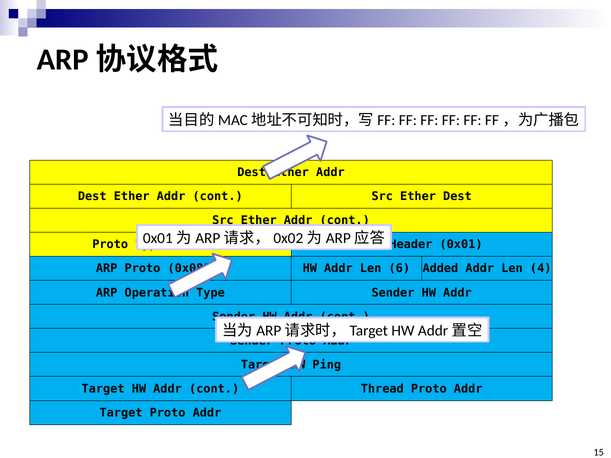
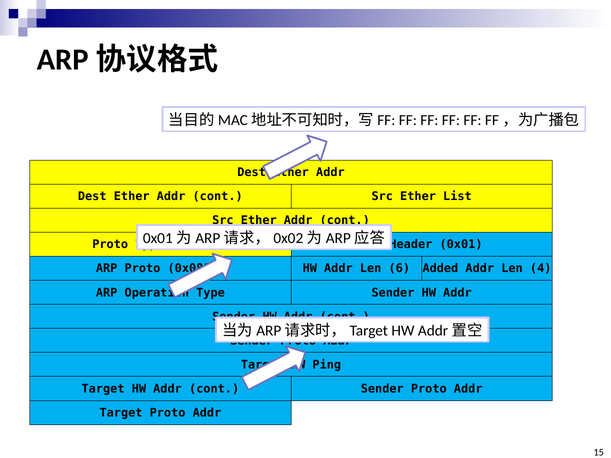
Ether Dest: Dest -> List
Thread at (382, 389): Thread -> Sender
